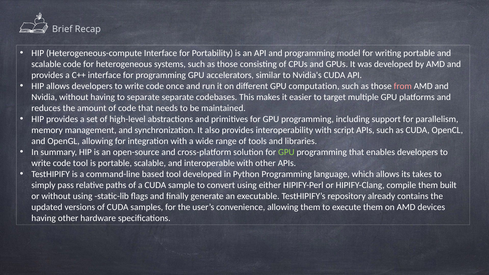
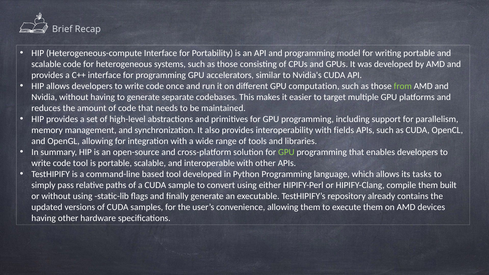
from colour: pink -> light green
to separate: separate -> generate
script: script -> fields
takes: takes -> tasks
